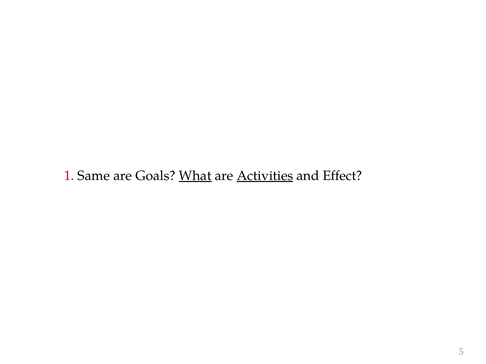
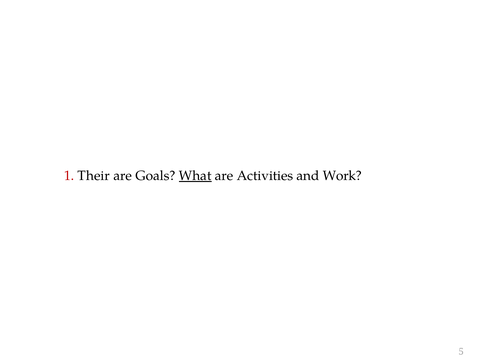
Same: Same -> Their
Activities underline: present -> none
Effect: Effect -> Work
